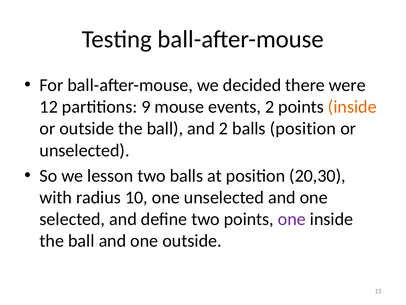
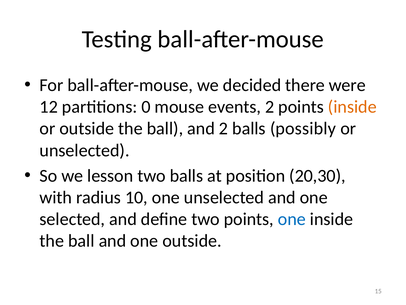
9: 9 -> 0
balls position: position -> possibly
one at (292, 219) colour: purple -> blue
